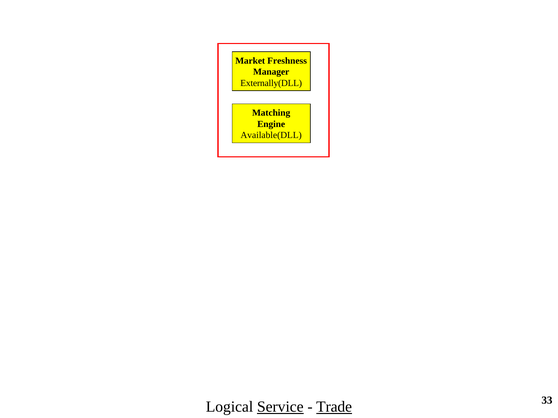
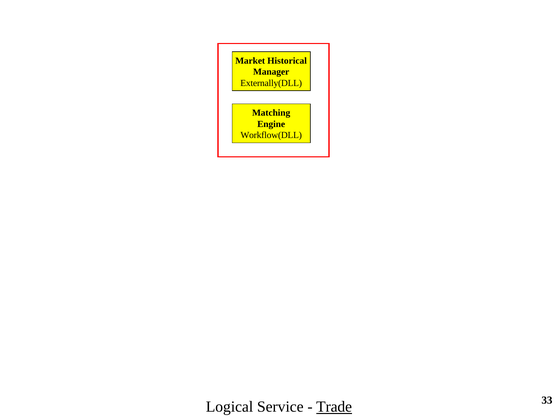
Freshness: Freshness -> Historical
Available(DLL: Available(DLL -> Workflow(DLL
Service underline: present -> none
